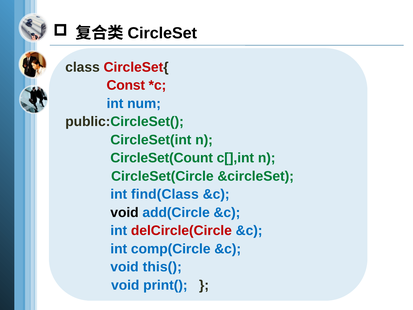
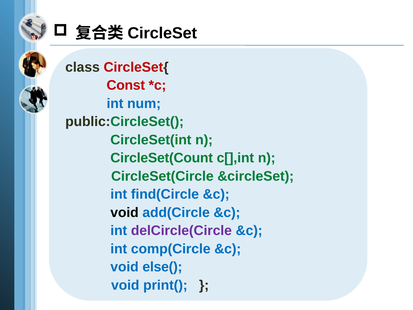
find(Class: find(Class -> find(Circle
delCircle(Circle colour: red -> purple
this(: this( -> else(
